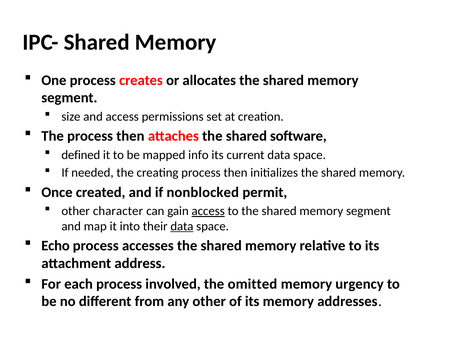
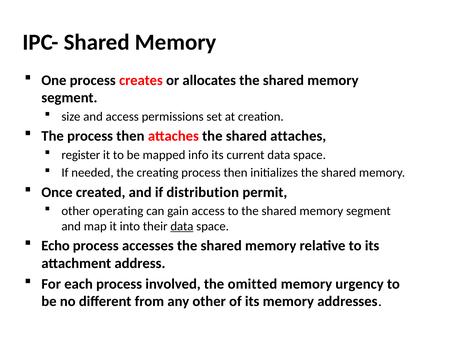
shared software: software -> attaches
defined: defined -> register
nonblocked: nonblocked -> distribution
character: character -> operating
access at (208, 211) underline: present -> none
